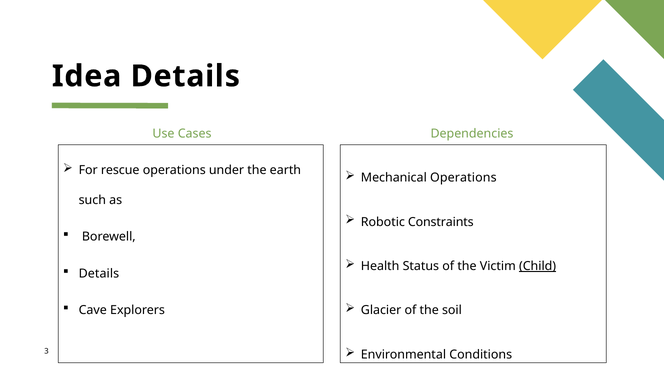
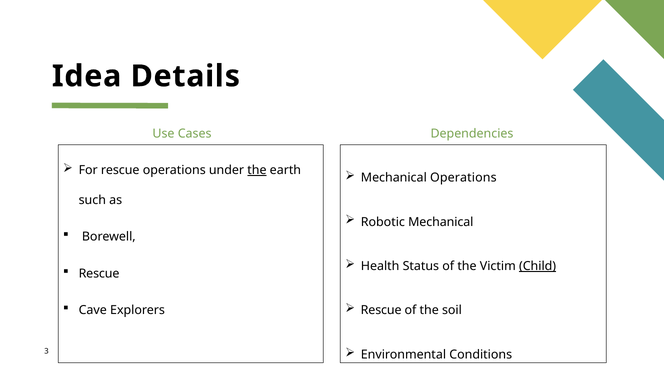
the at (257, 170) underline: none -> present
Robotic Constraints: Constraints -> Mechanical
Details at (99, 274): Details -> Rescue
Glacier at (381, 311): Glacier -> Rescue
